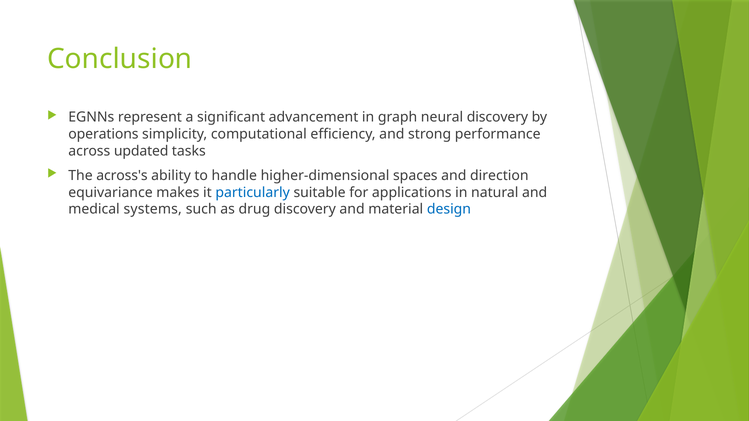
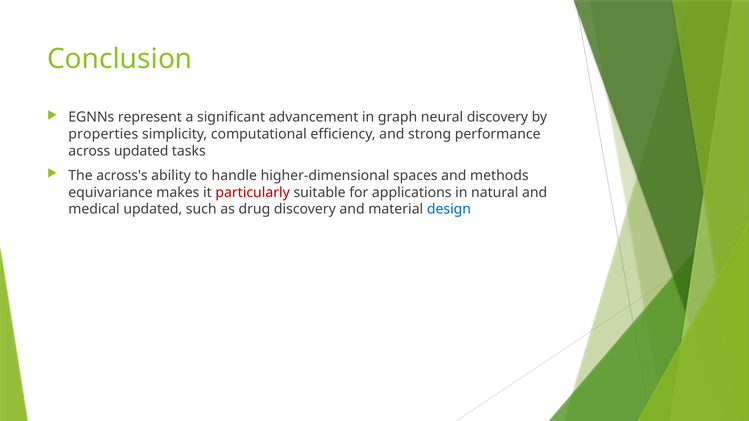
operations: operations -> properties
direction: direction -> methods
particularly colour: blue -> red
medical systems: systems -> updated
